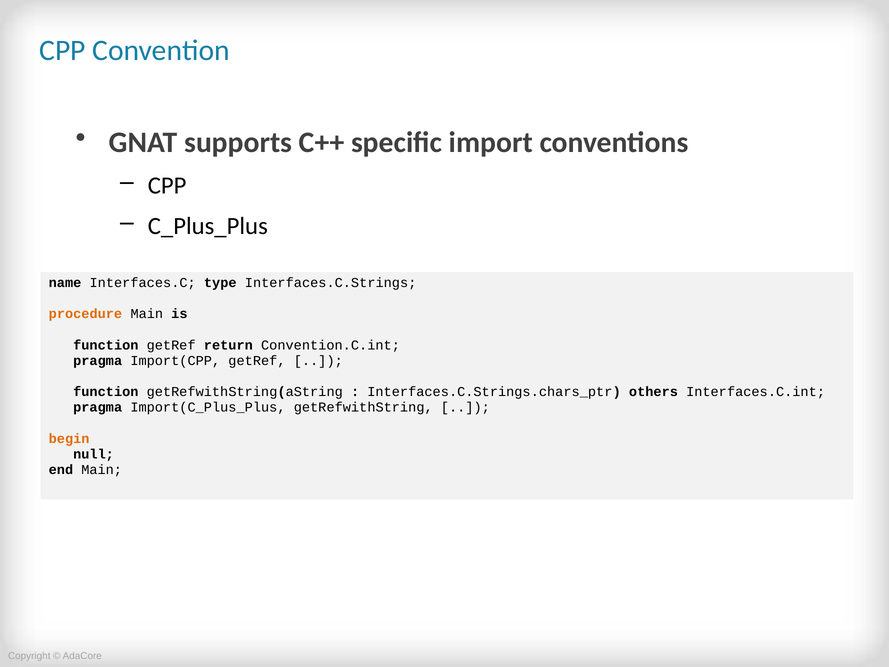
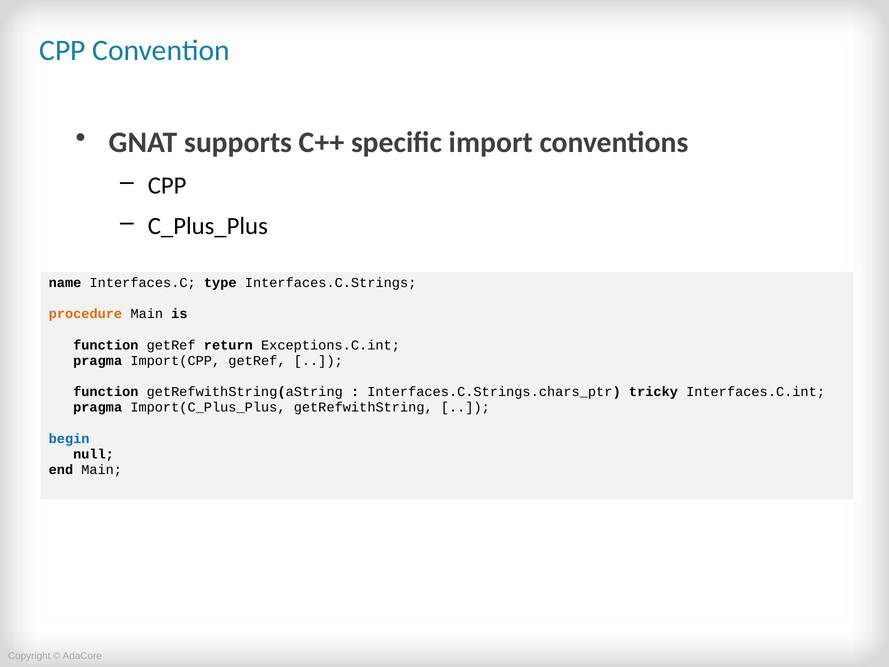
Convention.C.int: Convention.C.int -> Exceptions.C.int
others: others -> tricky
begin colour: orange -> blue
